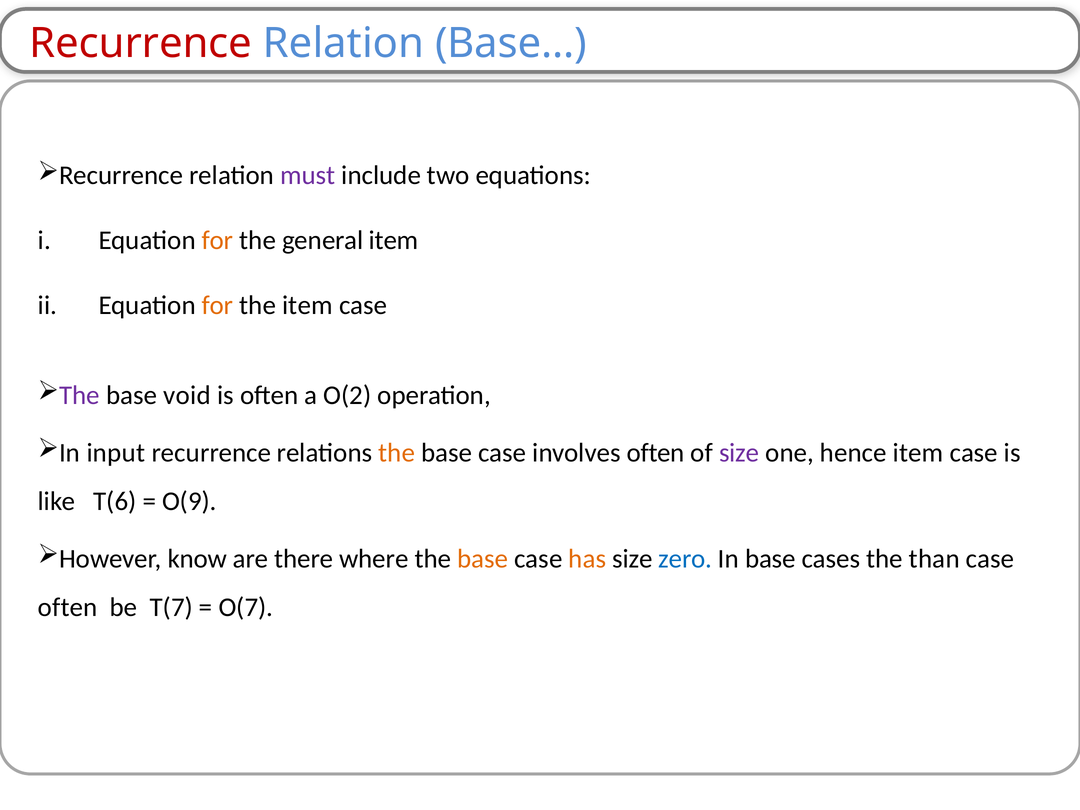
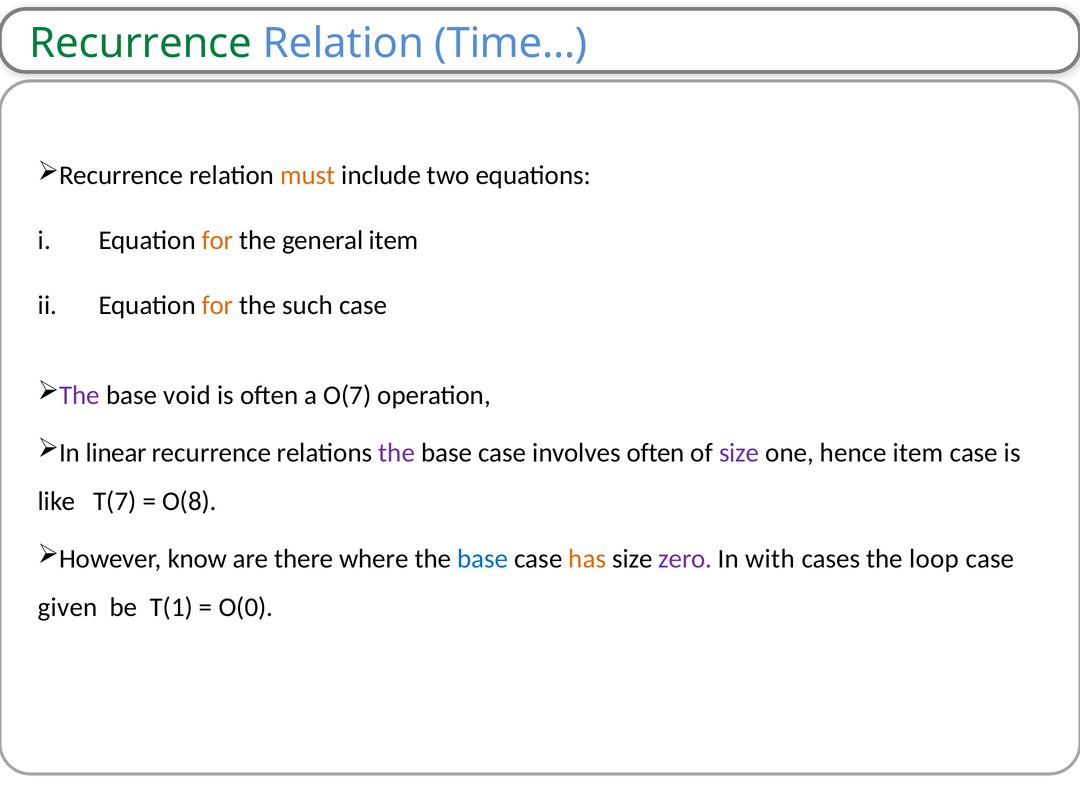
Recurrence at (141, 43) colour: red -> green
Base…: Base… -> Time…
must colour: purple -> orange
the item: item -> such
O(2: O(2 -> O(7
input: input -> linear
the at (397, 453) colour: orange -> purple
T(6: T(6 -> T(7
O(9: O(9 -> O(8
base at (483, 559) colour: orange -> blue
zero colour: blue -> purple
In base: base -> with
than: than -> loop
often at (68, 608): often -> given
T(7: T(7 -> T(1
O(7: O(7 -> O(0
